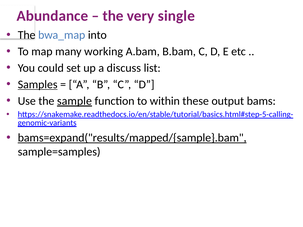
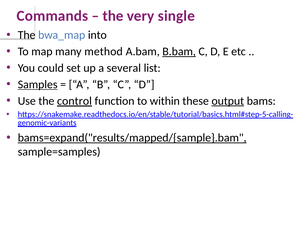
Abundance: Abundance -> Commands
working: working -> method
B.bam underline: none -> present
discuss: discuss -> several
sample: sample -> control
output underline: none -> present
